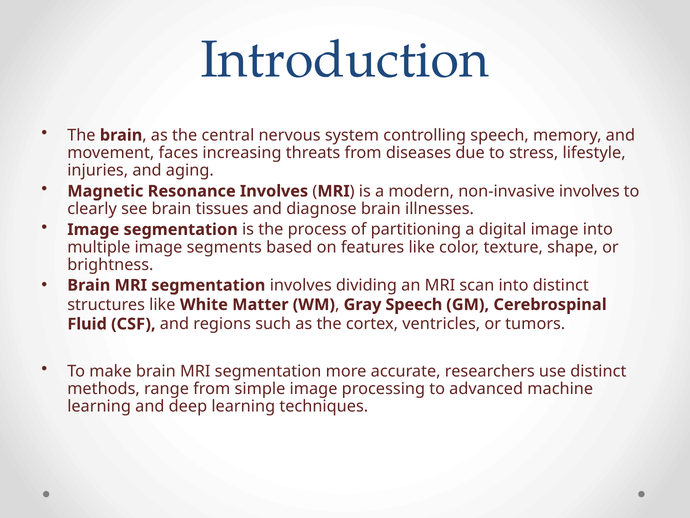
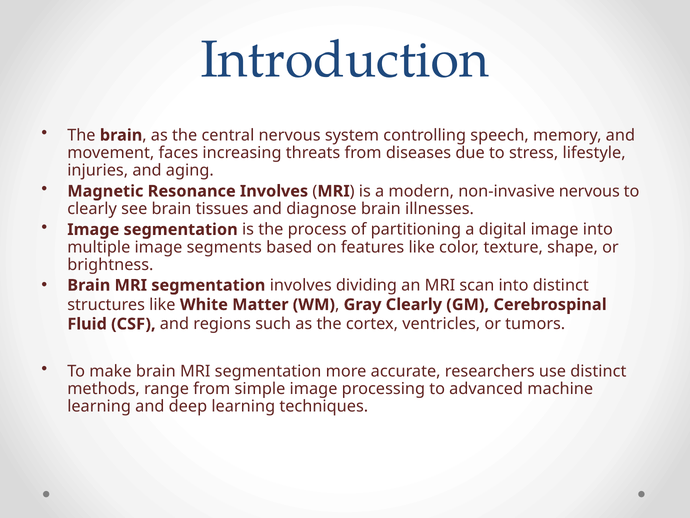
non-invasive involves: involves -> nervous
Gray Speech: Speech -> Clearly
